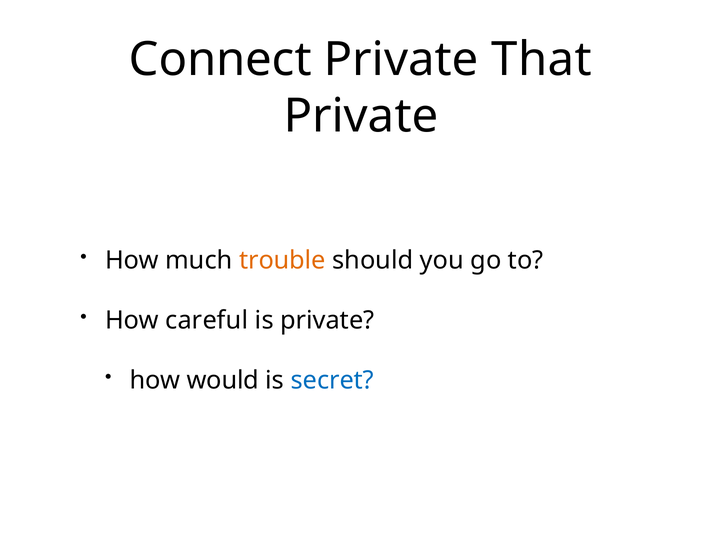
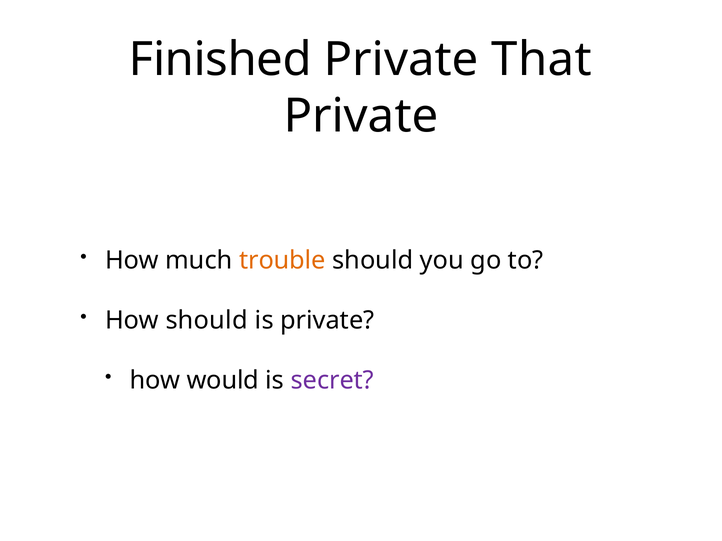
Connect: Connect -> Finished
How careful: careful -> should
secret colour: blue -> purple
